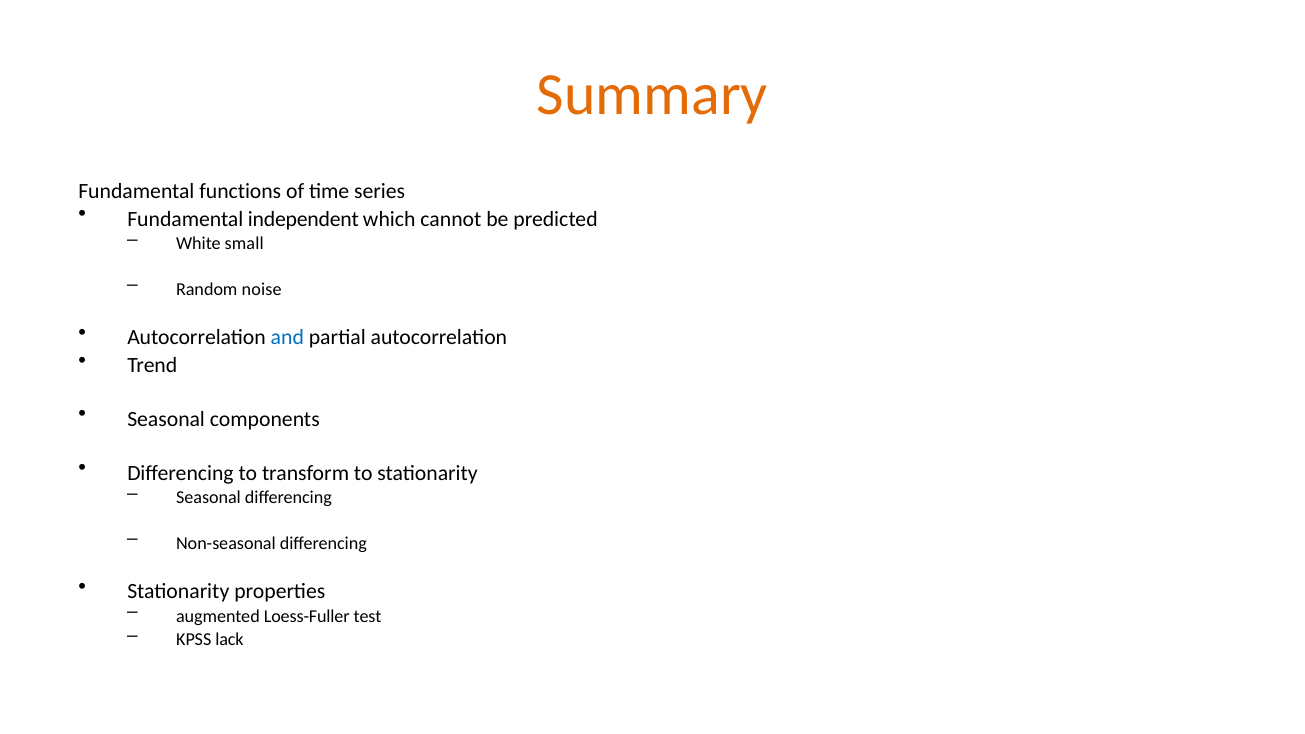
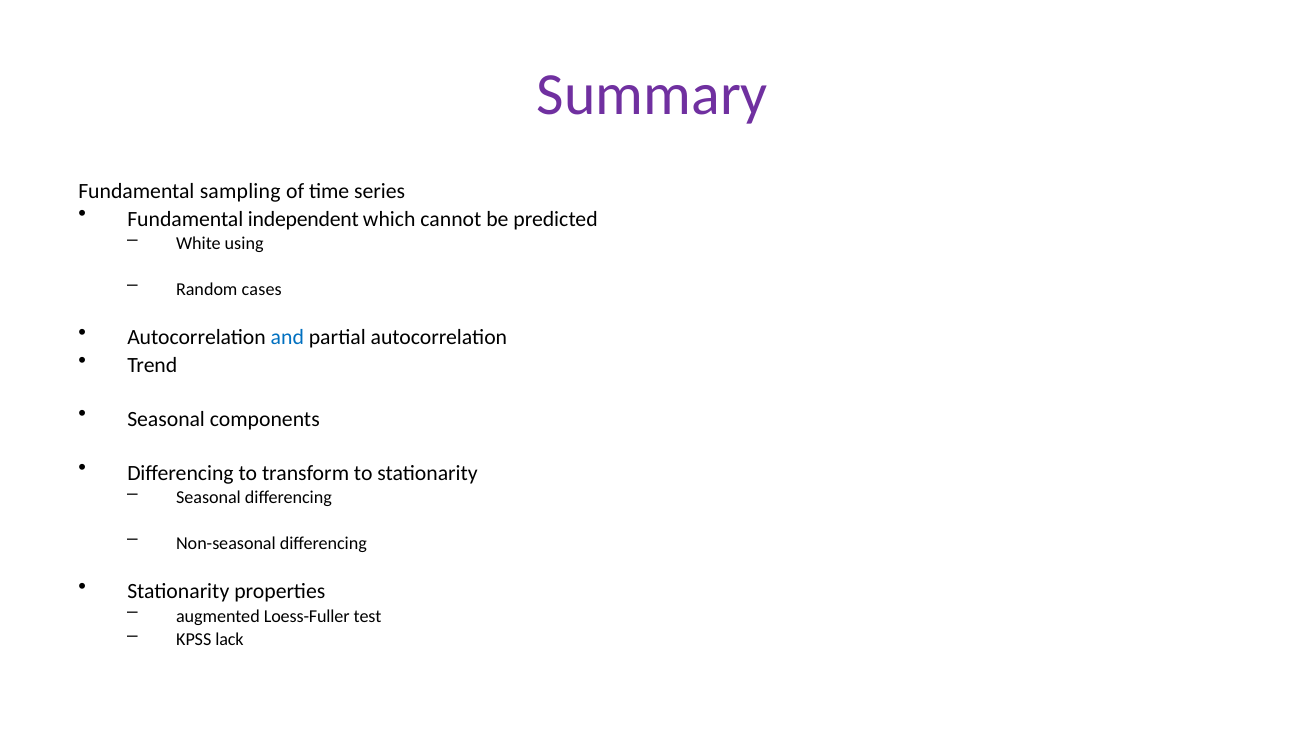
Summary colour: orange -> purple
functions: functions -> sampling
small: small -> using
noise: noise -> cases
